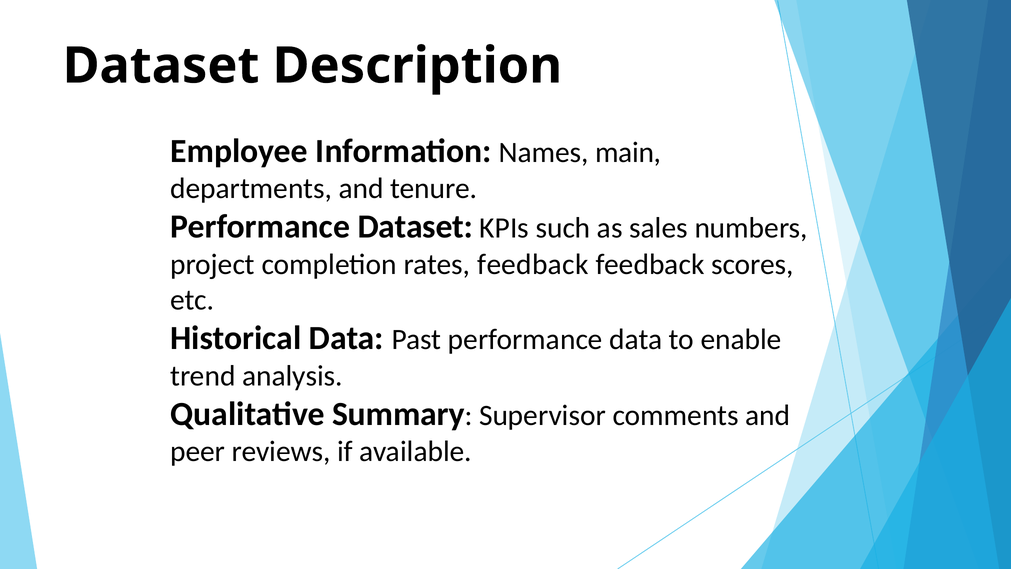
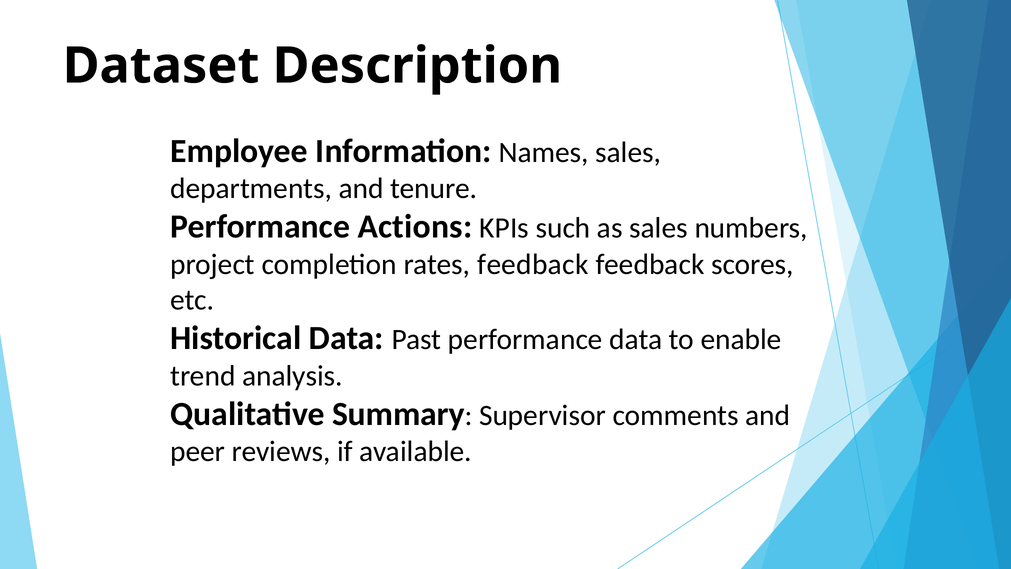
Names main: main -> sales
Performance Dataset: Dataset -> Actions
